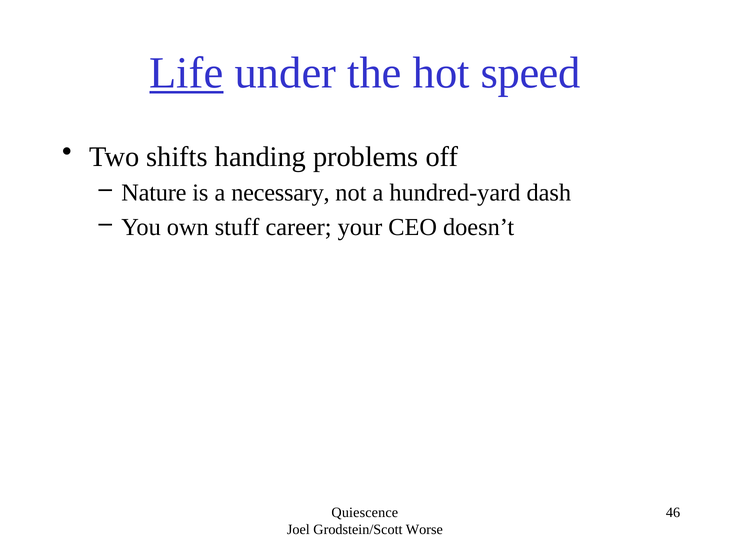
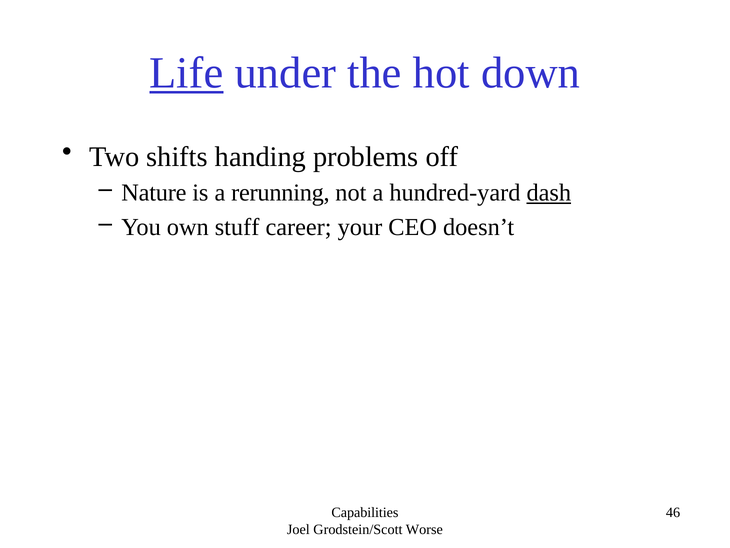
speed: speed -> down
necessary: necessary -> rerunning
dash underline: none -> present
Quiescence: Quiescence -> Capabilities
